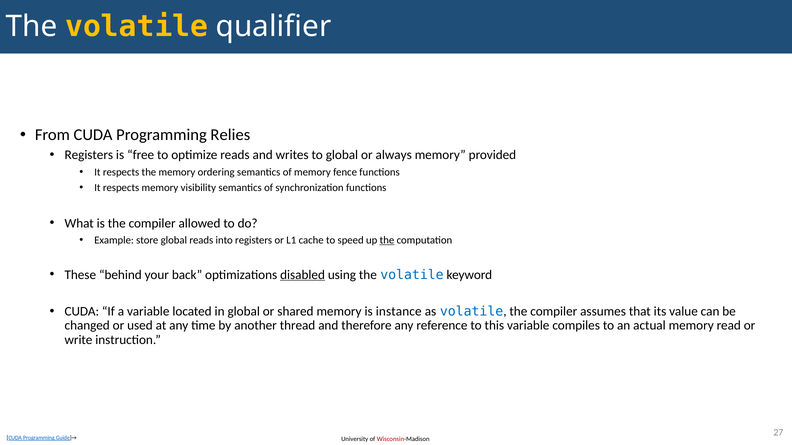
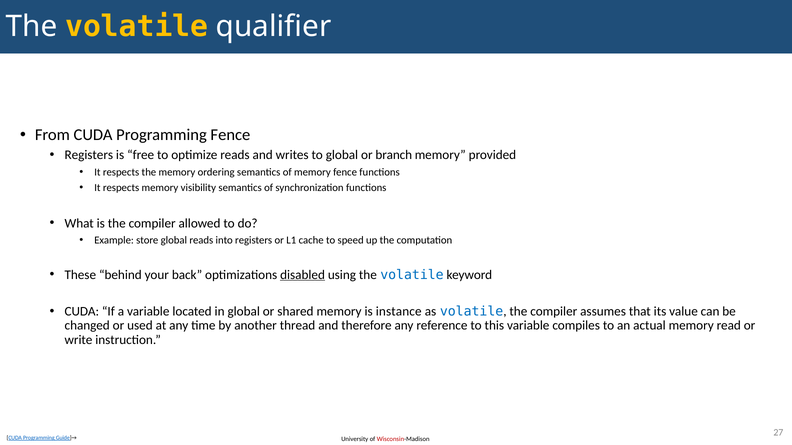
Programming Relies: Relies -> Fence
always: always -> branch
the at (387, 241) underline: present -> none
